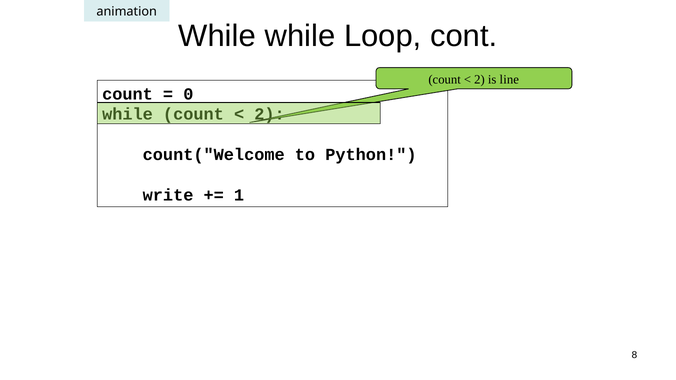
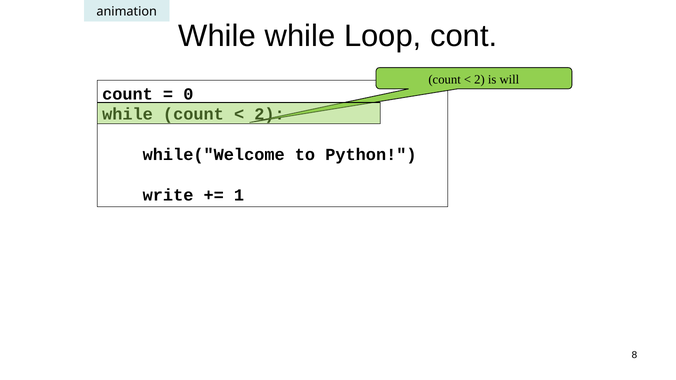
line: line -> will
count("Welcome: count("Welcome -> while("Welcome
